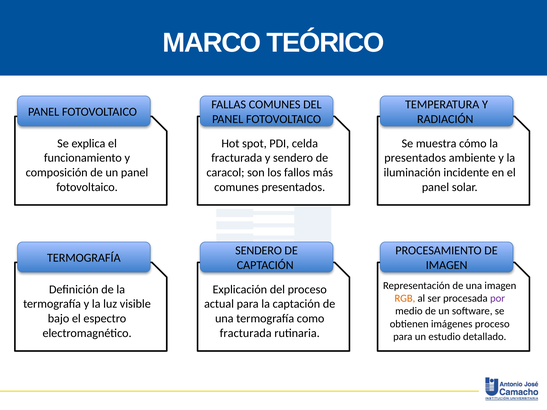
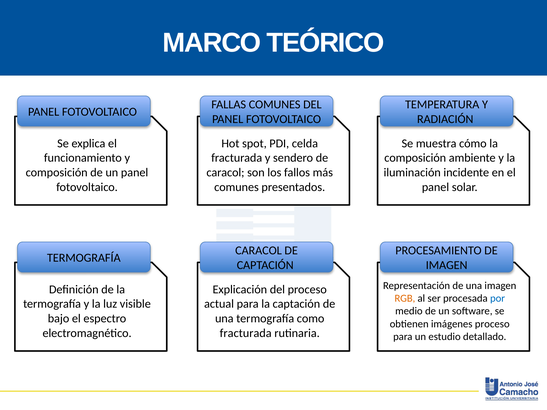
presentados at (415, 158): presentados -> composición
SENDERO at (259, 251): SENDERO -> CARACOL
por colour: purple -> blue
